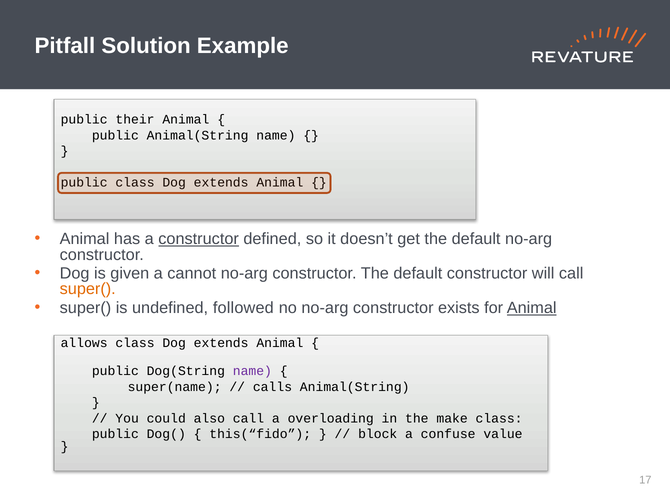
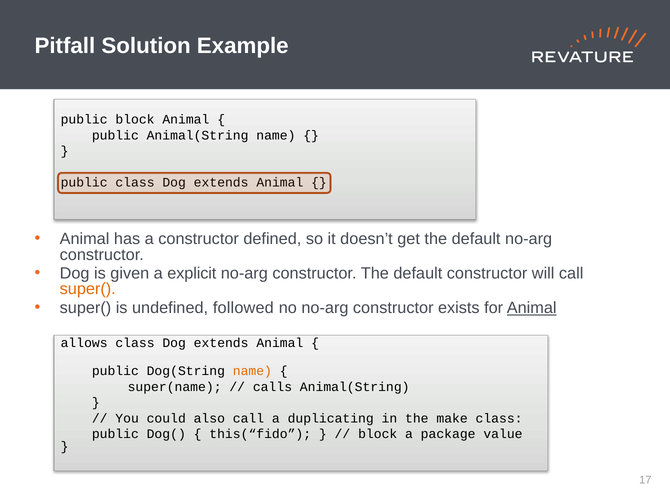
public their: their -> block
constructor at (199, 239) underline: present -> none
cannot: cannot -> explicit
name at (252, 371) colour: purple -> orange
overloading: overloading -> duplicating
confuse: confuse -> package
